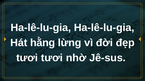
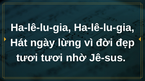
hằng: hằng -> ngày
